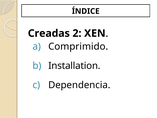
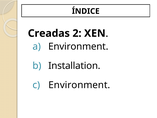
Comprimido at (78, 46): Comprimido -> Environment
Dependencia at (79, 85): Dependencia -> Environment
